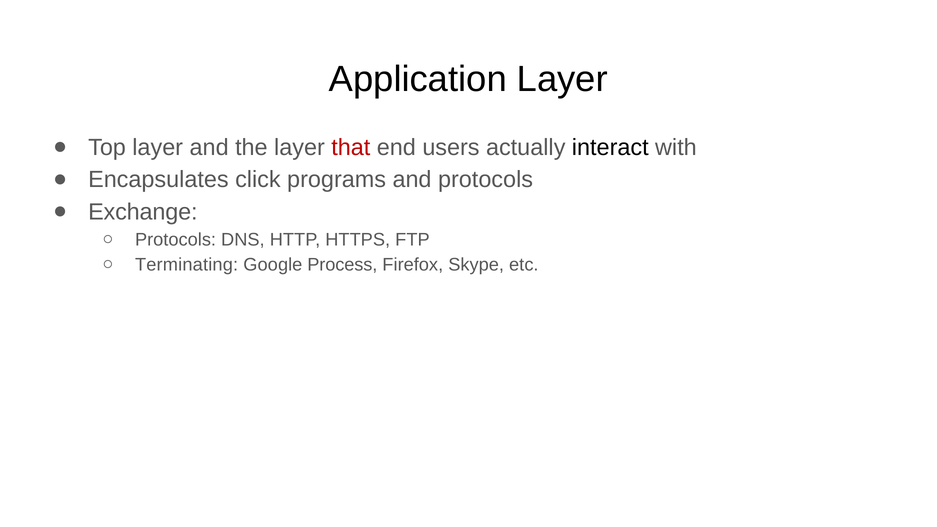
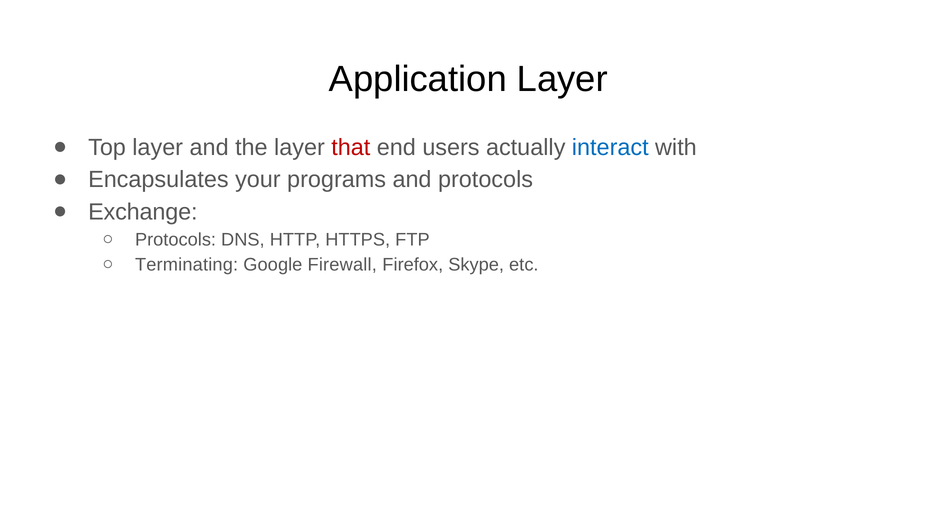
interact colour: black -> blue
click: click -> your
Process: Process -> Firewall
